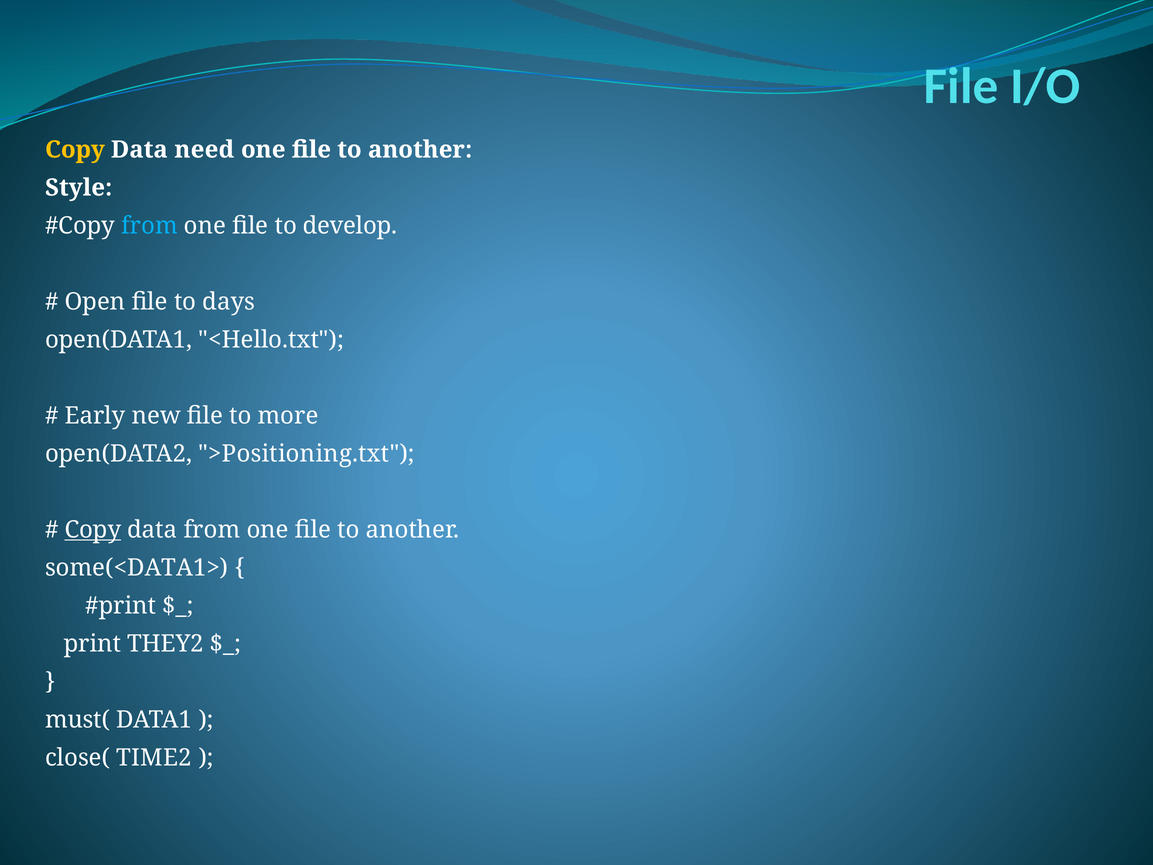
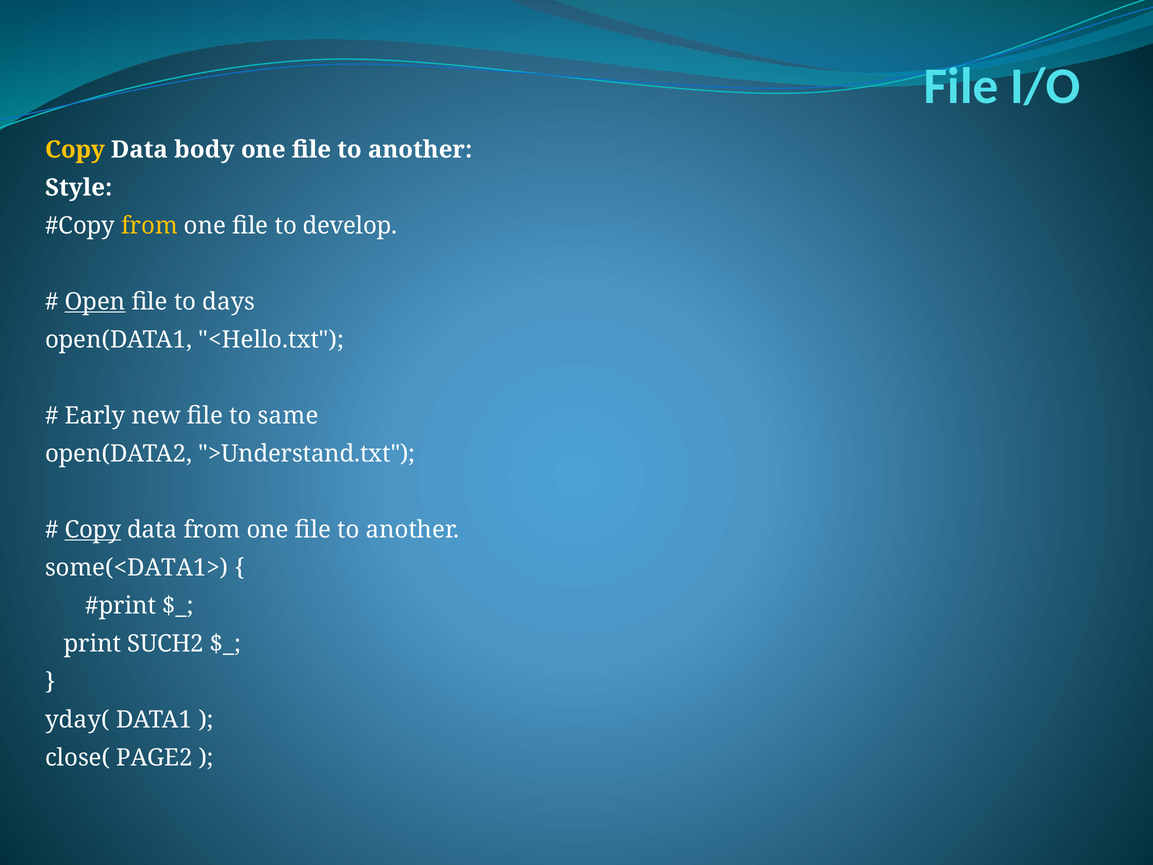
need: need -> body
from at (149, 226) colour: light blue -> yellow
Open underline: none -> present
more: more -> same
>Positioning.txt: >Positioning.txt -> >Understand.txt
THEY2: THEY2 -> SUCH2
must(: must( -> yday(
TIME2: TIME2 -> PAGE2
